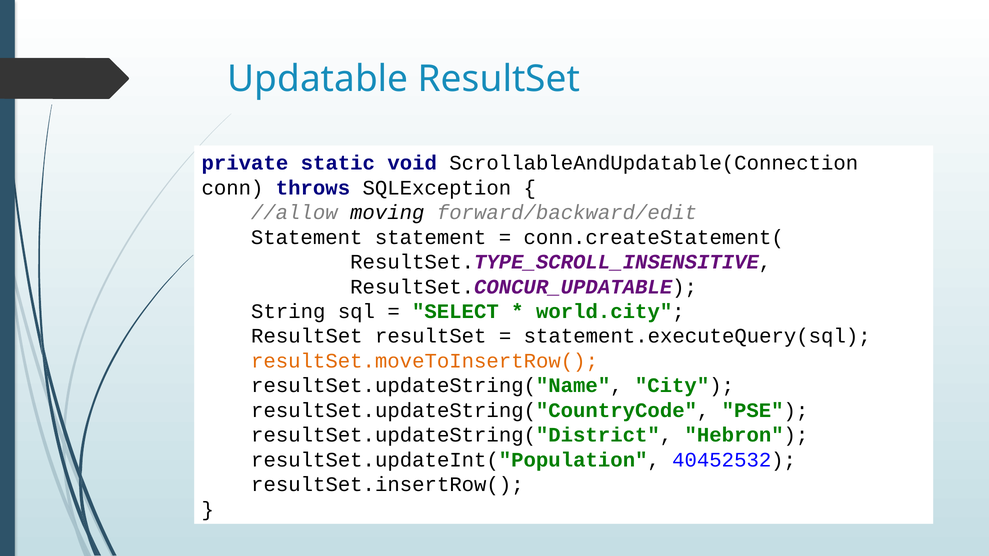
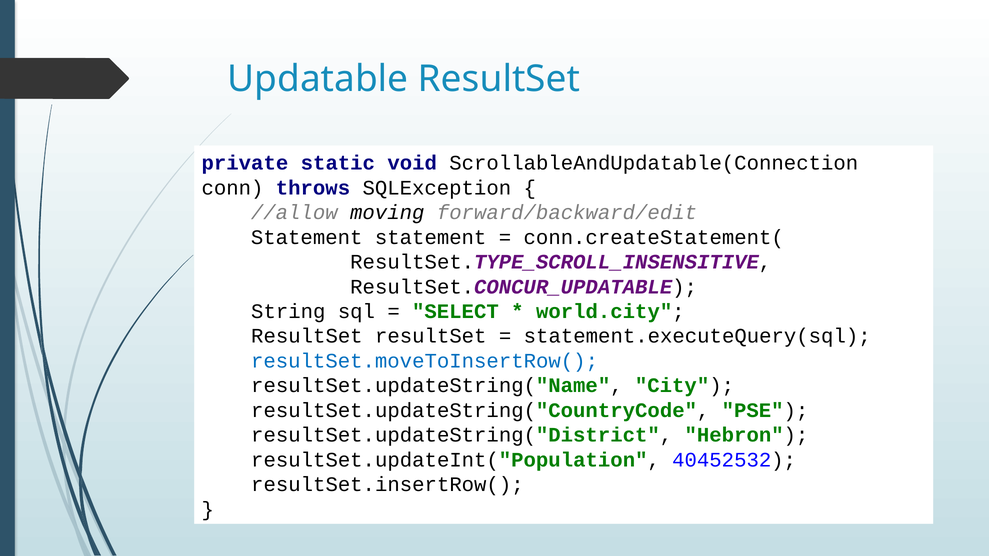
resultSet.moveToInsertRow( colour: orange -> blue
